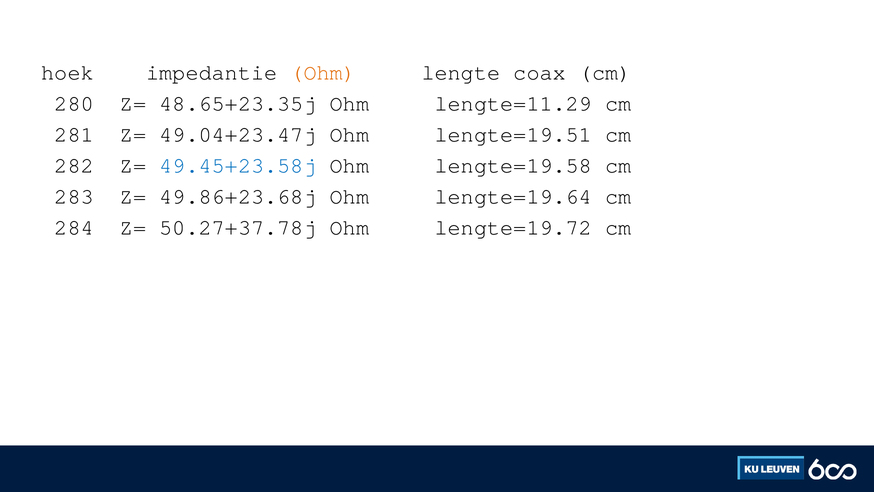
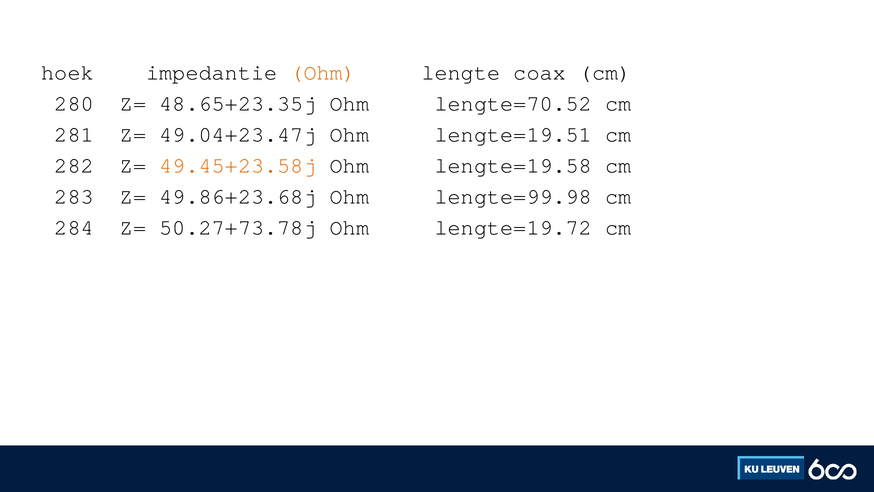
lengte=11.29: lengte=11.29 -> lengte=70.52
49.45+23.58j colour: blue -> orange
lengte=19.64: lengte=19.64 -> lengte=99.98
50.27+37.78j: 50.27+37.78j -> 50.27+73.78j
